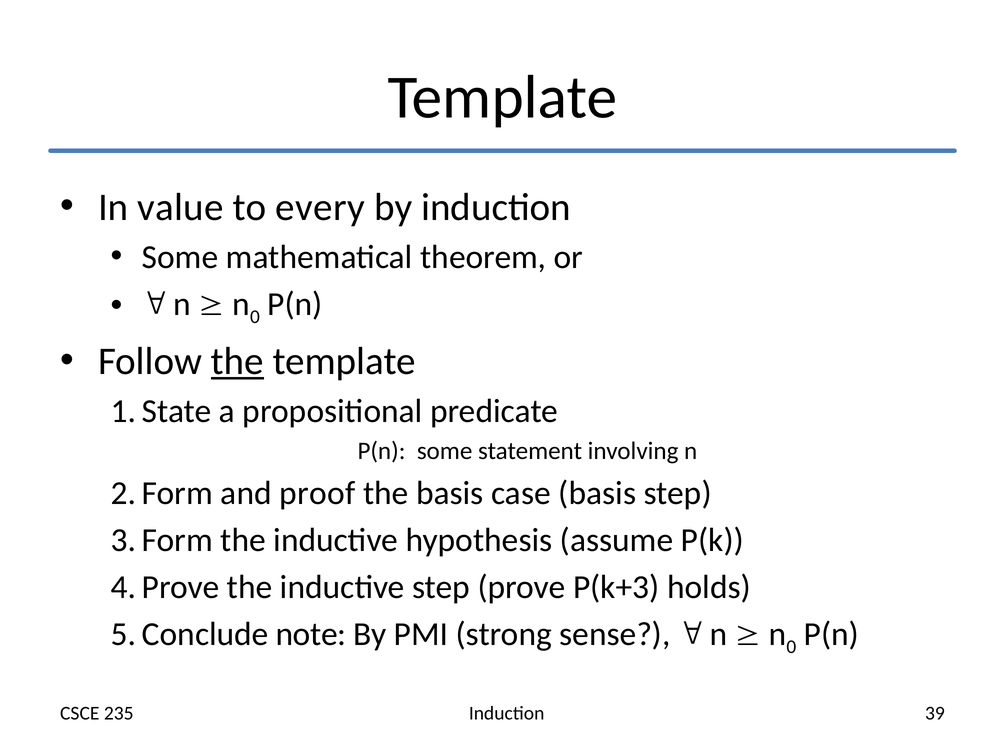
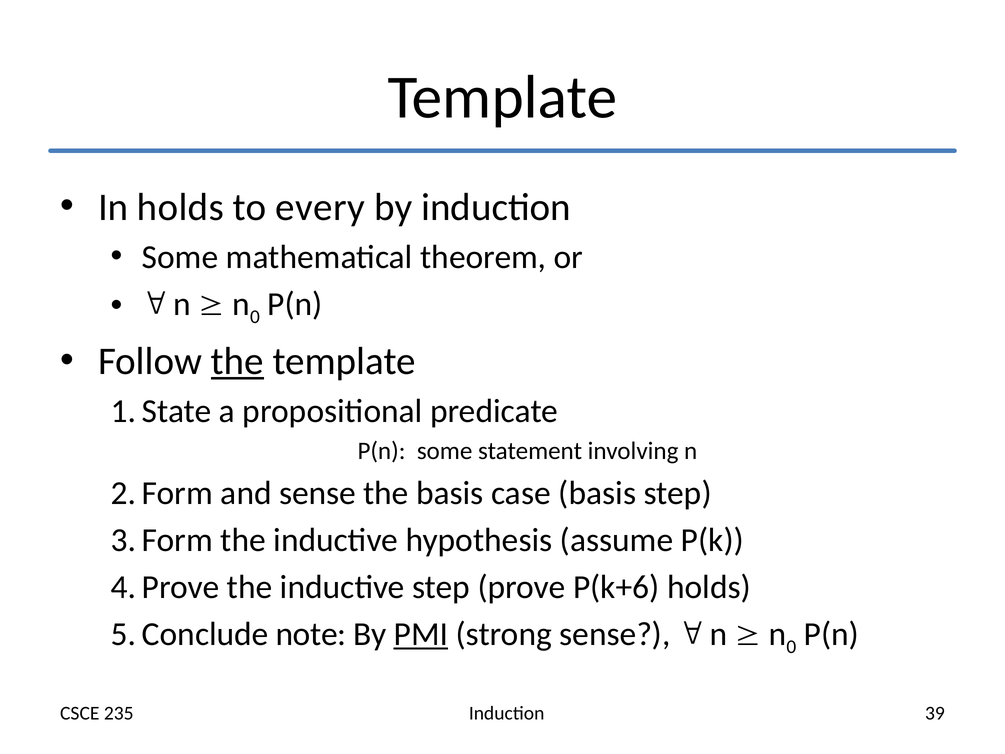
In value: value -> holds
and proof: proof -> sense
P(k+3: P(k+3 -> P(k+6
PMI underline: none -> present
